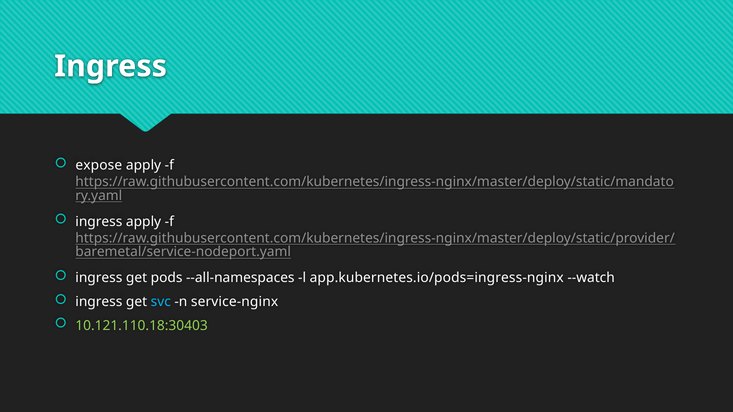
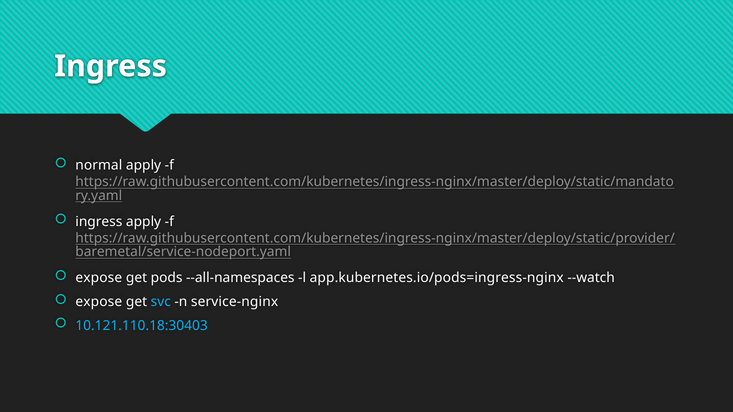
expose: expose -> normal
ingress at (99, 278): ingress -> expose
ingress at (99, 302): ingress -> expose
10.121.110.18:30403 colour: light green -> light blue
